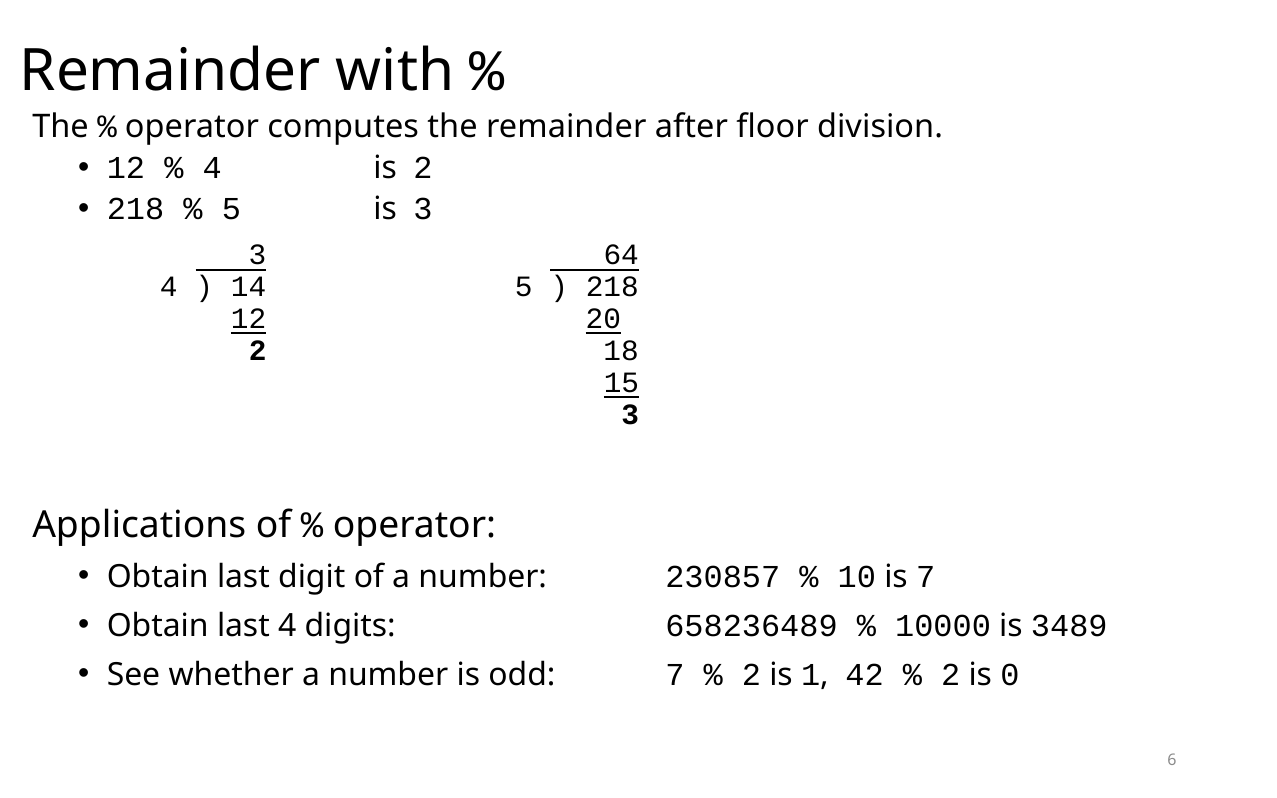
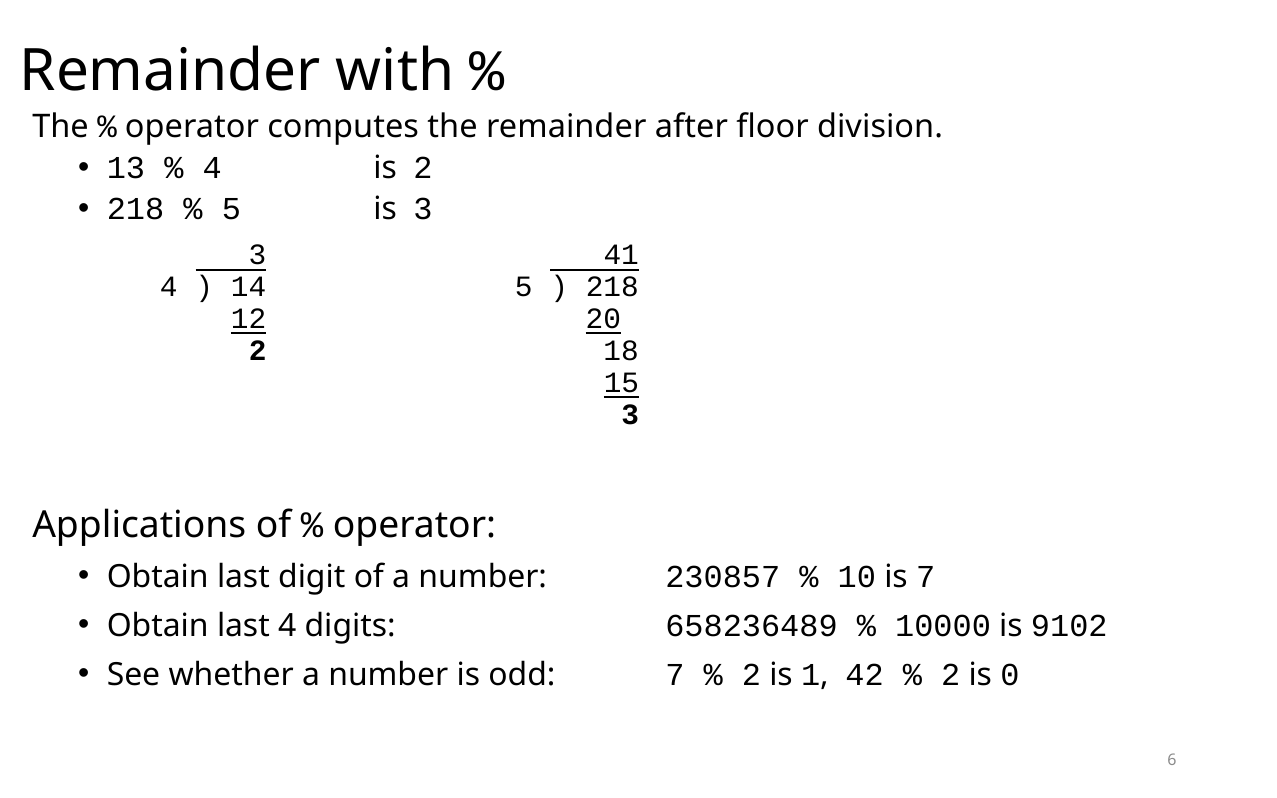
12 at (126, 168): 12 -> 13
64: 64 -> 41
3489: 3489 -> 9102
